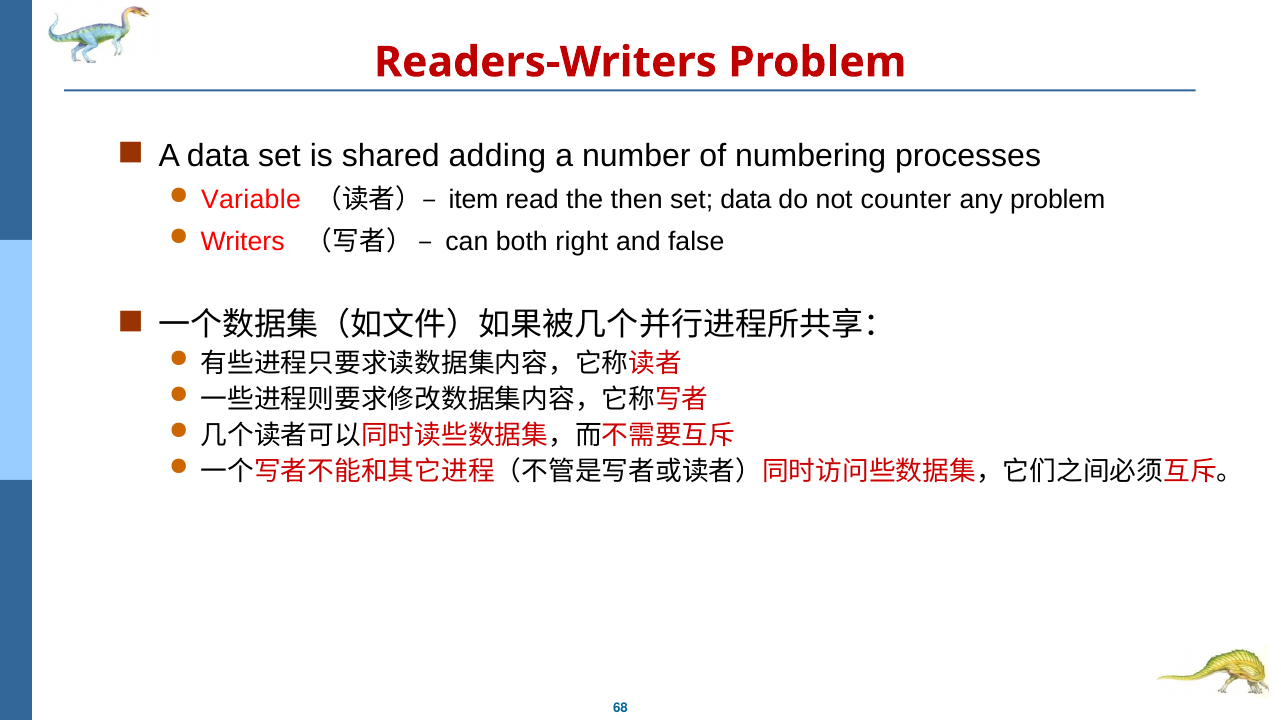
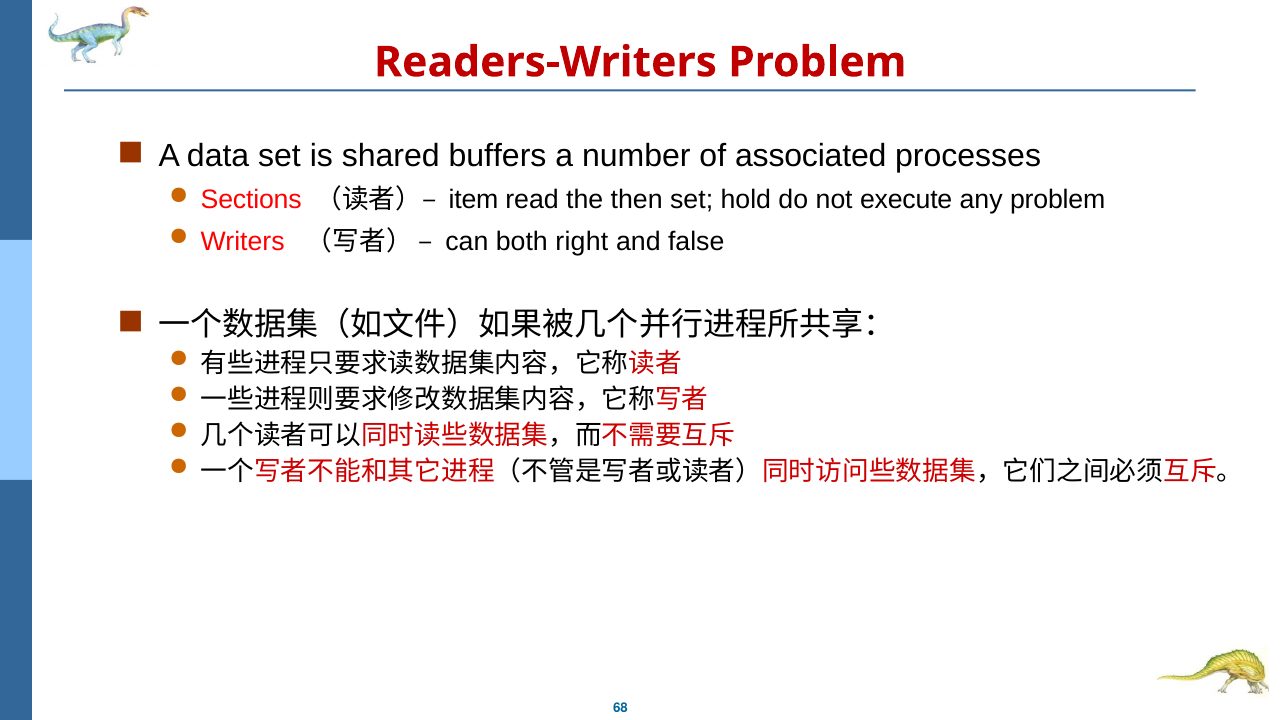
adding: adding -> buffers
numbering: numbering -> associated
Variable: Variable -> Sections
set data: data -> hold
counter: counter -> execute
